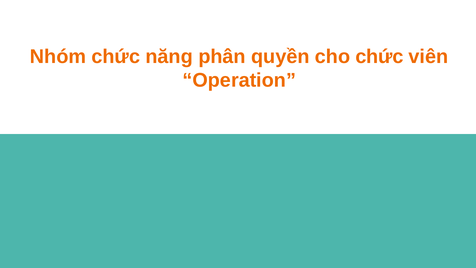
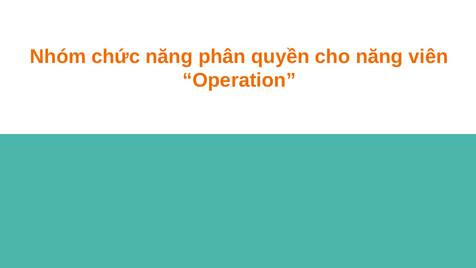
cho chức: chức -> năng
